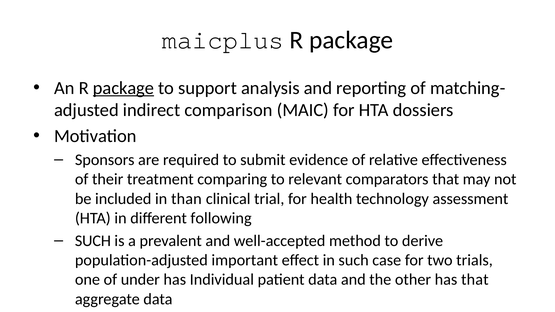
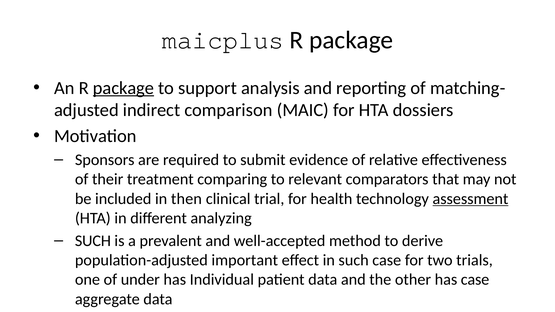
than: than -> then
assessment underline: none -> present
different following: following -> analyzing
has that: that -> case
